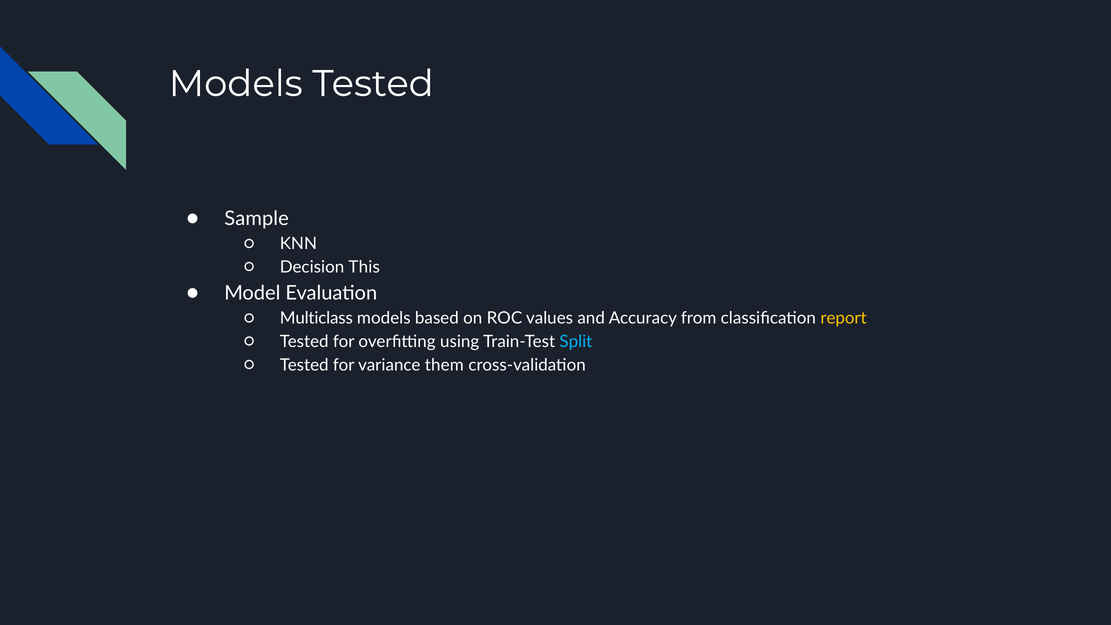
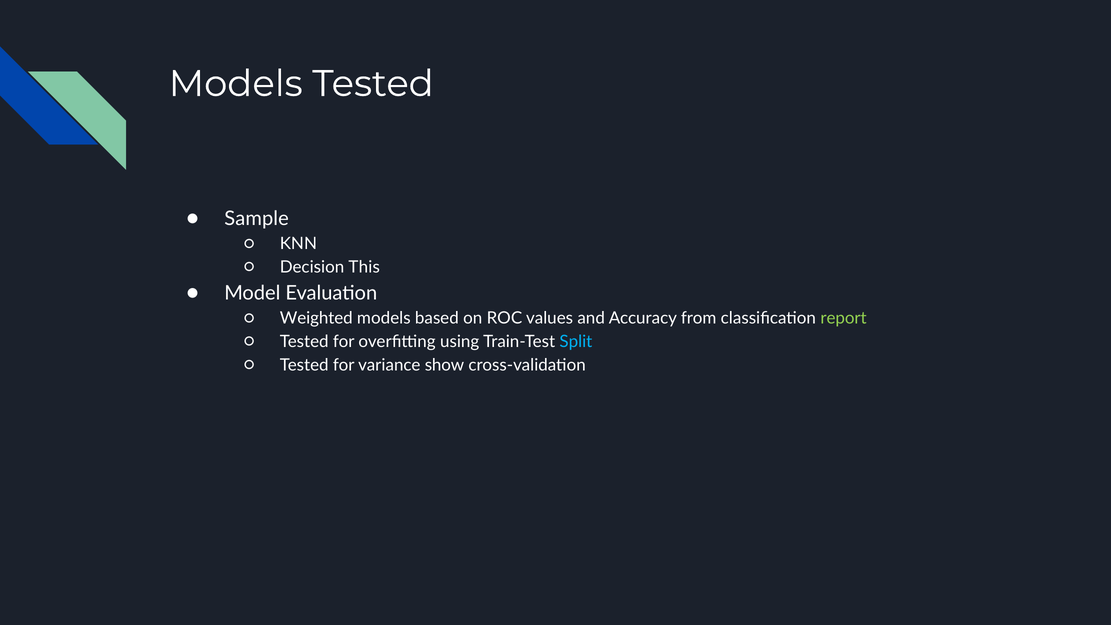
Multiclass: Multiclass -> Weighted
report colour: yellow -> light green
them: them -> show
